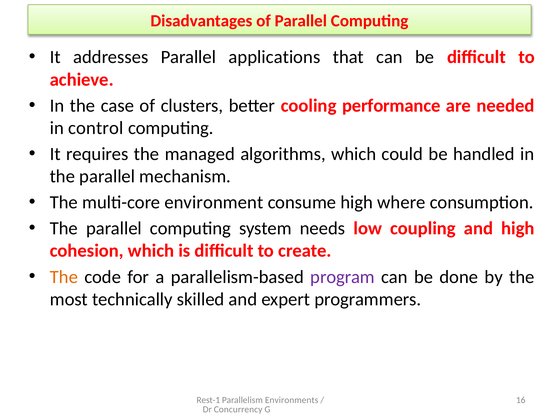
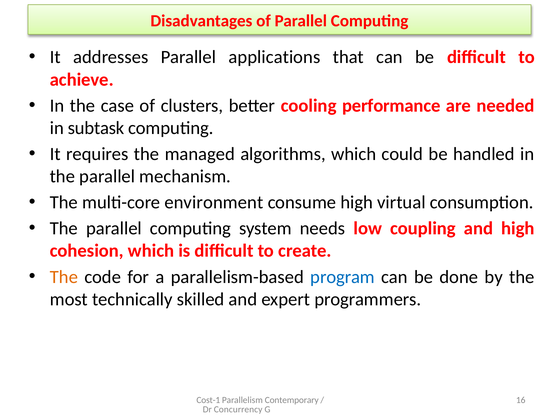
control: control -> subtask
where: where -> virtual
program colour: purple -> blue
Rest-1: Rest-1 -> Cost-1
Environments: Environments -> Contemporary
